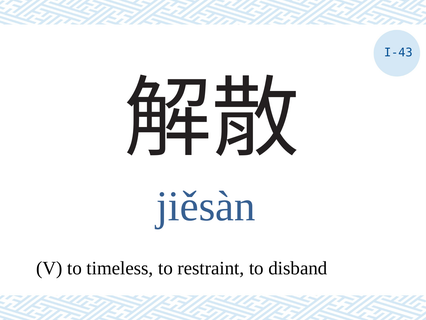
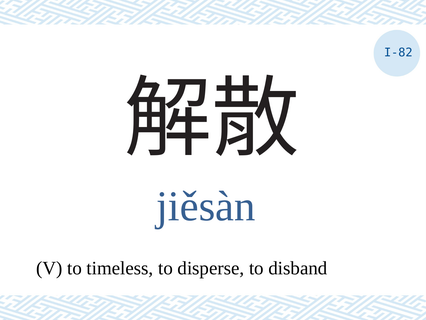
I-43: I-43 -> I-82
restraint: restraint -> disperse
